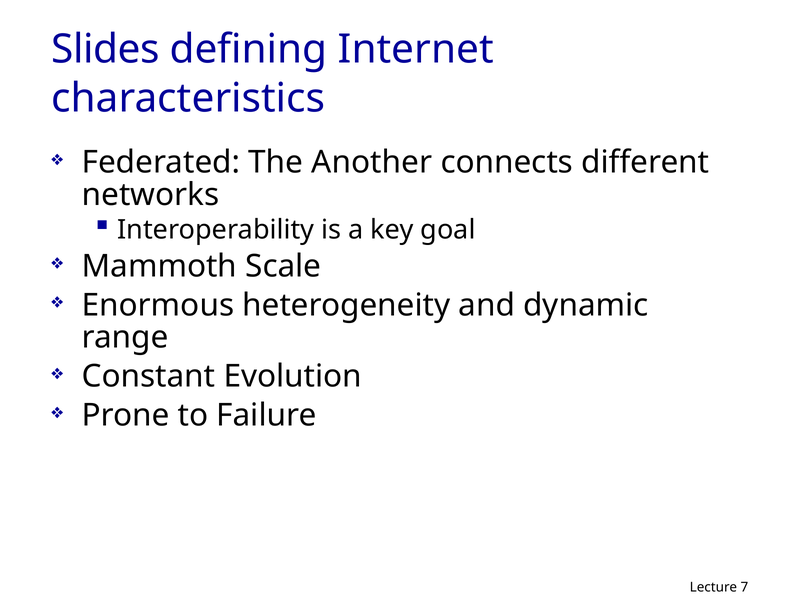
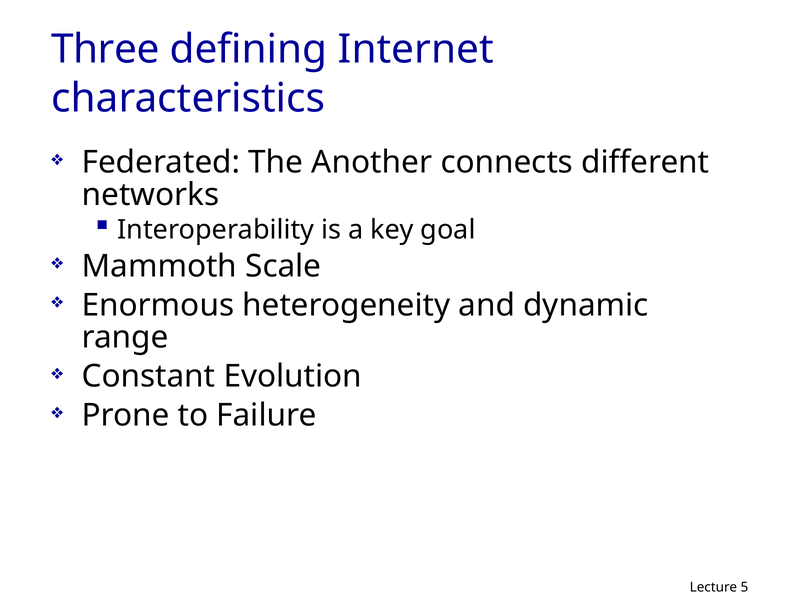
Slides: Slides -> Three
7: 7 -> 5
